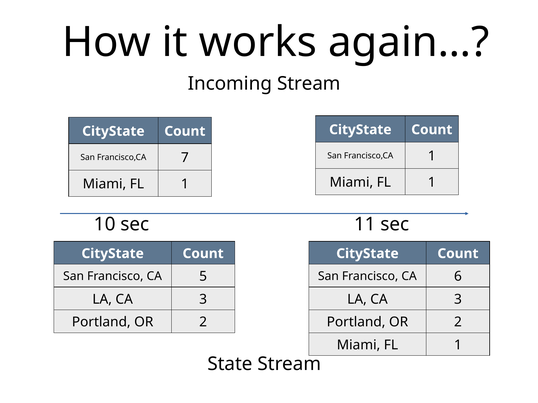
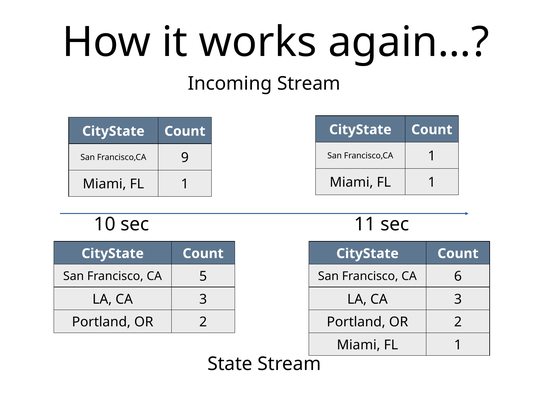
7: 7 -> 9
